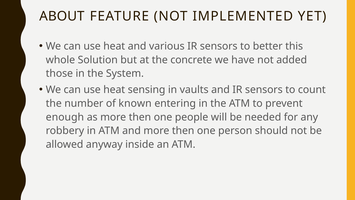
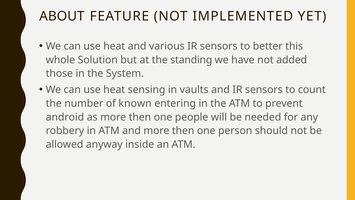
concrete: concrete -> standing
enough: enough -> android
